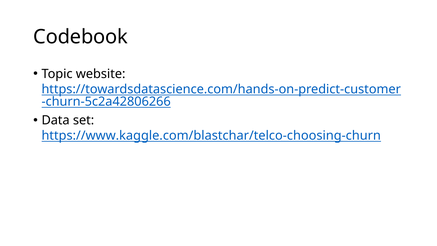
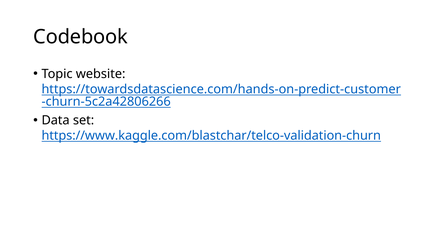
https://www.kaggle.com/blastchar/telco-choosing-churn: https://www.kaggle.com/blastchar/telco-choosing-churn -> https://www.kaggle.com/blastchar/telco-validation-churn
